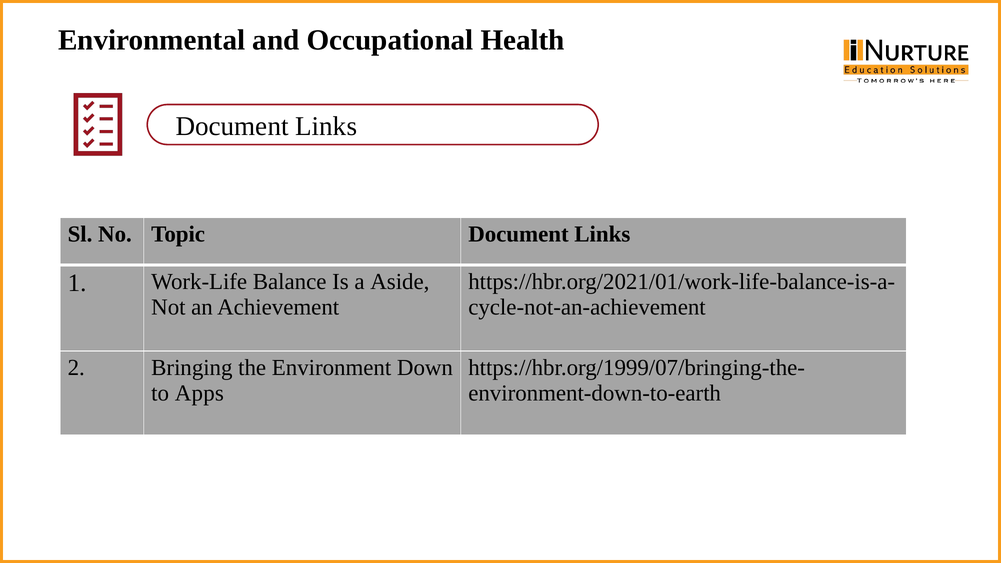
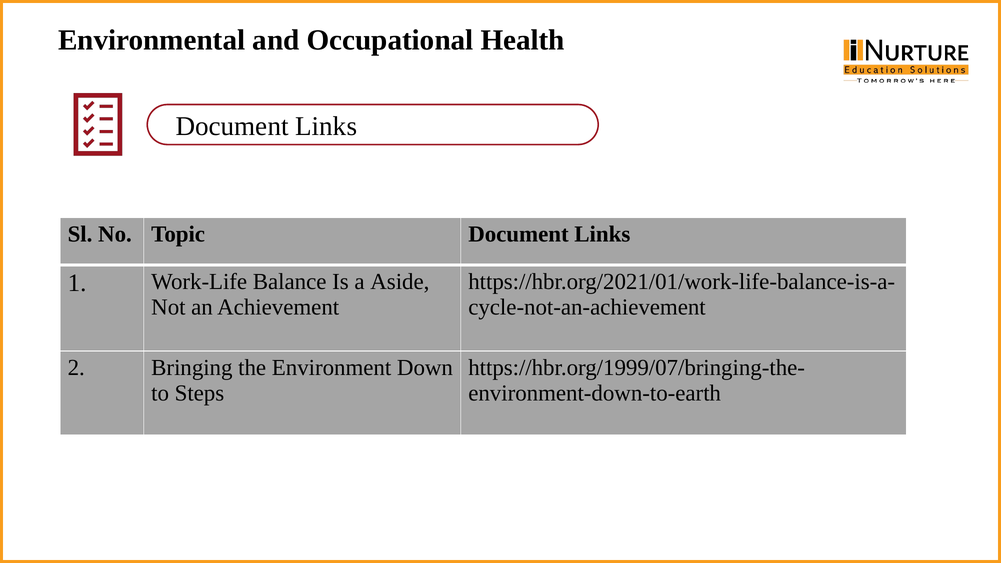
Apps: Apps -> Steps
